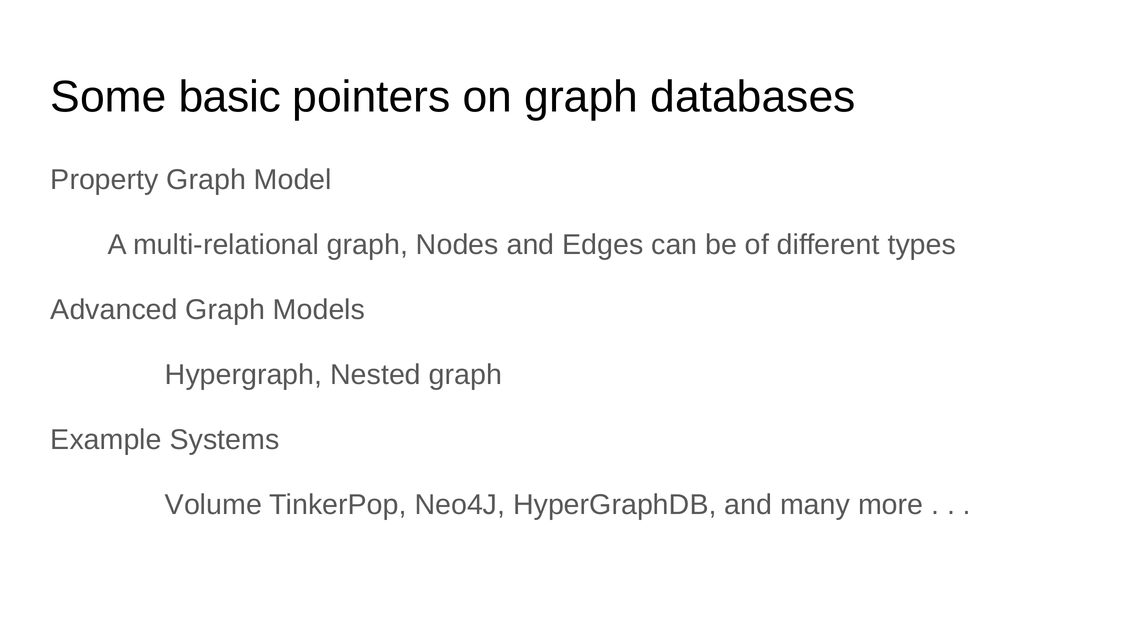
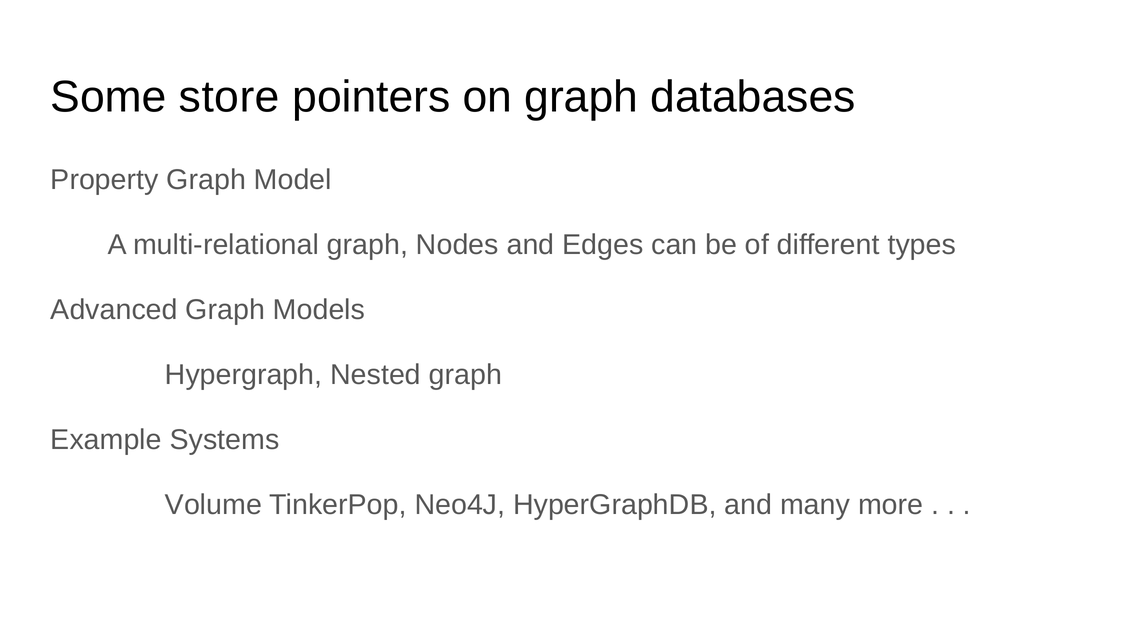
basic: basic -> store
